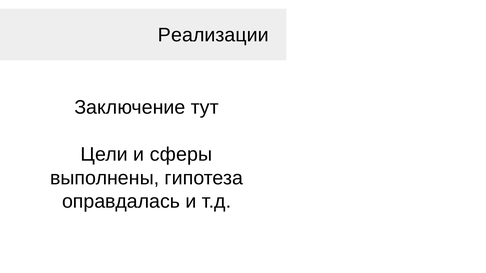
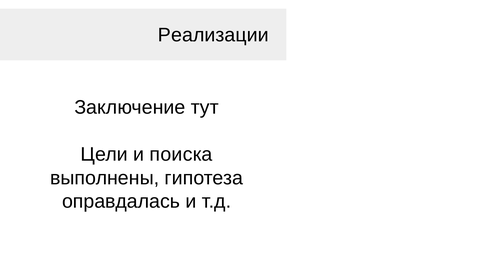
сферы: сферы -> поиска
